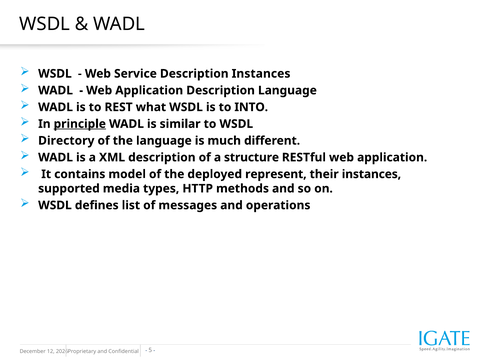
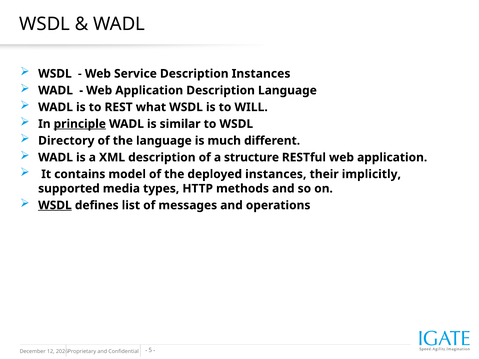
INTO: INTO -> WILL
deployed represent: represent -> instances
their instances: instances -> implicitly
WSDL at (55, 205) underline: none -> present
